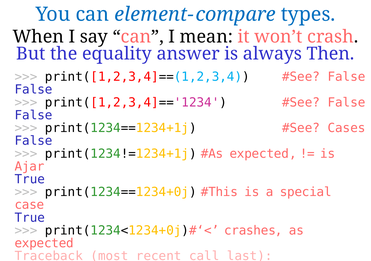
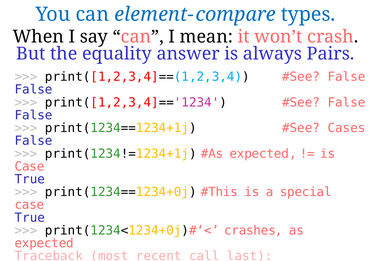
Then: Then -> Pairs
Ajar at (30, 167): Ajar -> Case
